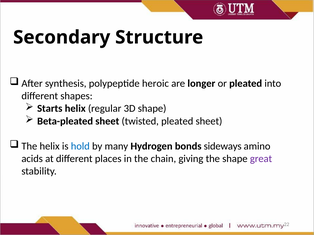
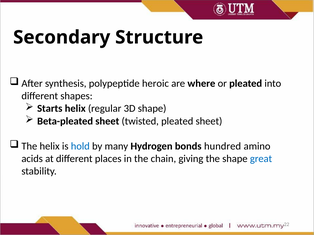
longer: longer -> where
sideways: sideways -> hundred
great colour: purple -> blue
